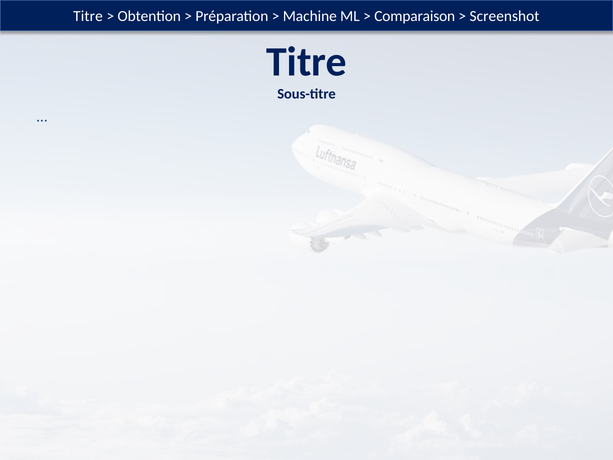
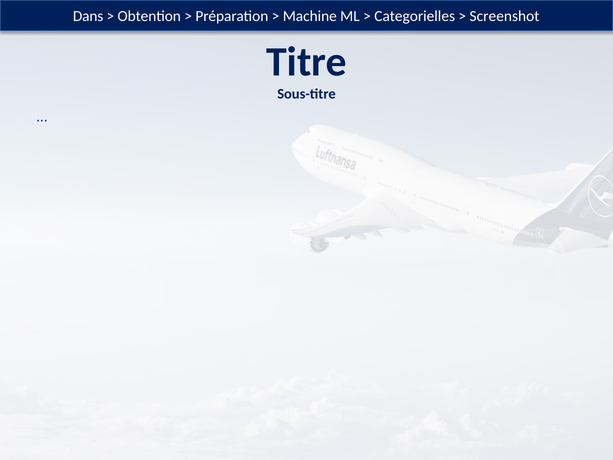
Titre at (88, 16): Titre -> Dans
Comparaison: Comparaison -> Categorielles
